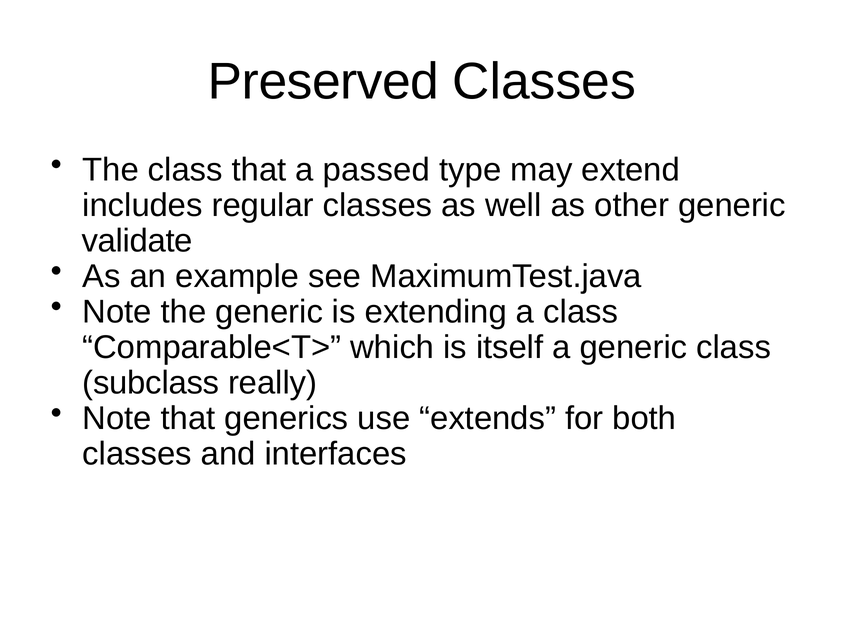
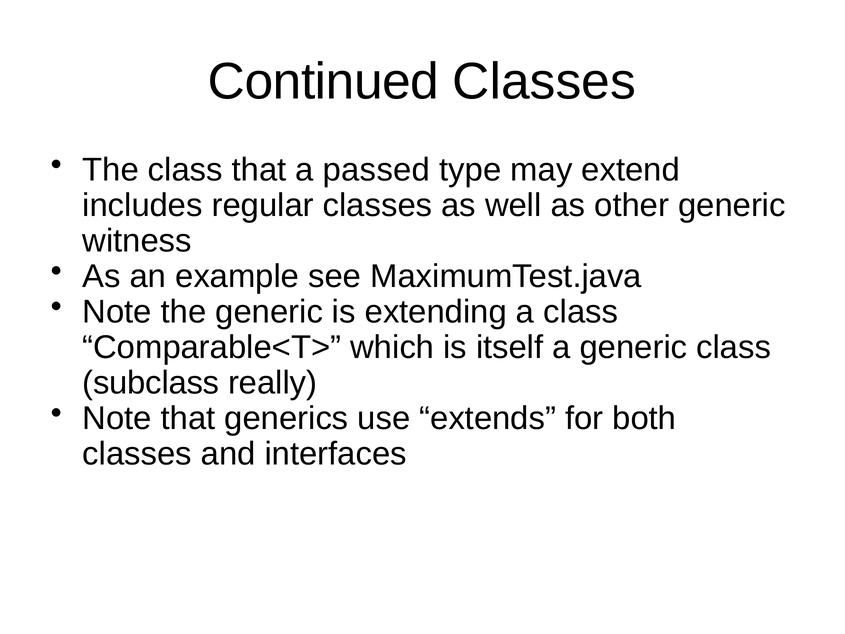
Preserved: Preserved -> Continued
validate: validate -> witness
